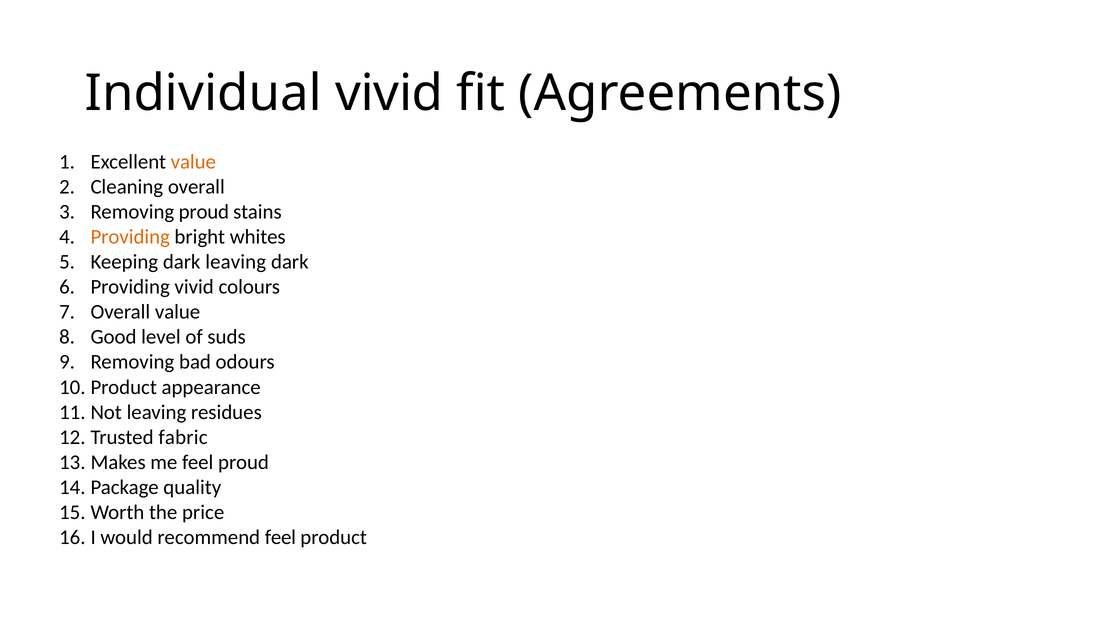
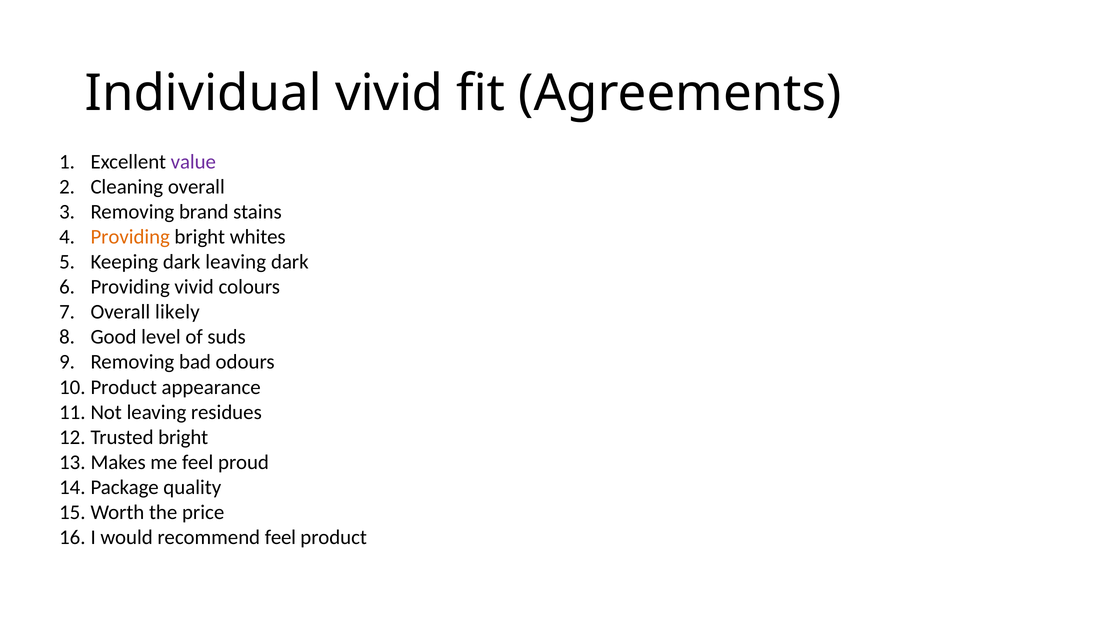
value at (193, 162) colour: orange -> purple
Removing proud: proud -> brand
Overall value: value -> likely
fabric at (183, 437): fabric -> bright
